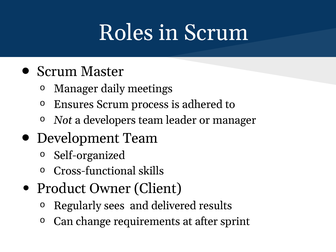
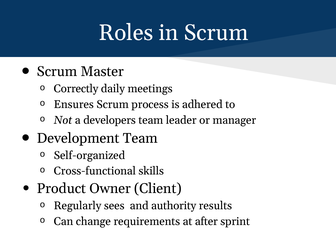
Manager at (76, 89): Manager -> Correctly
delivered: delivered -> authority
